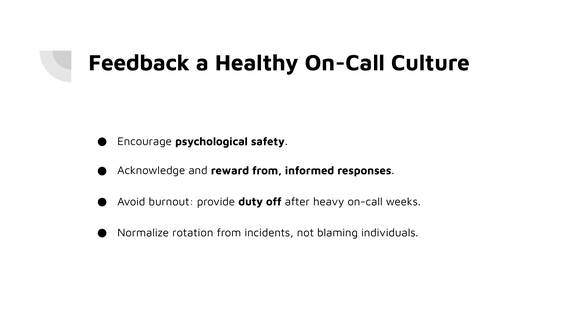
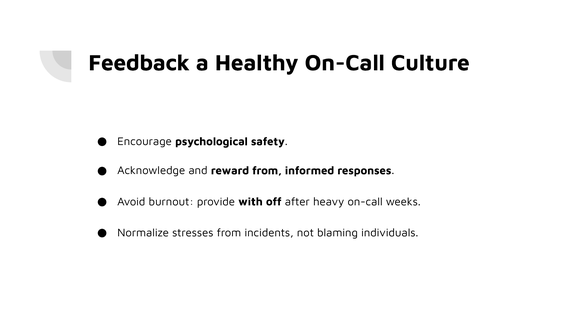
duty: duty -> with
rotation: rotation -> stresses
